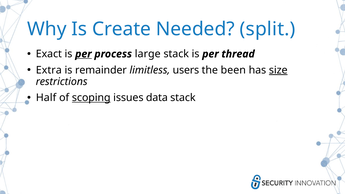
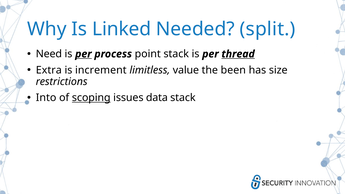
Create: Create -> Linked
Exact: Exact -> Need
large: large -> point
thread underline: none -> present
remainder: remainder -> increment
users: users -> value
size underline: present -> none
Half: Half -> Into
